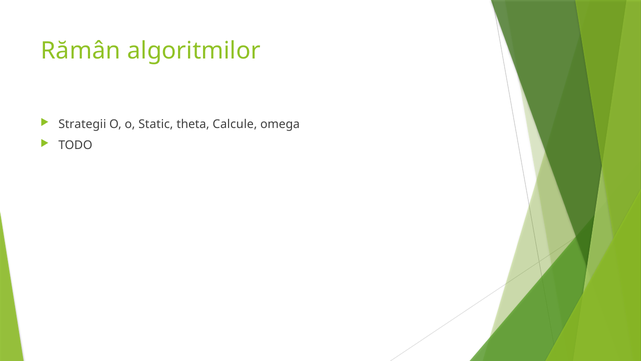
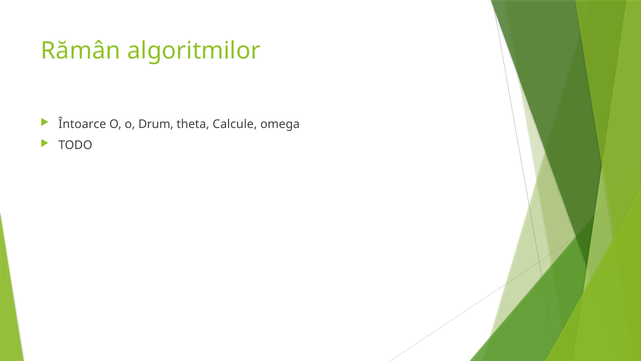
Strategii: Strategii -> Întoarce
Static: Static -> Drum
